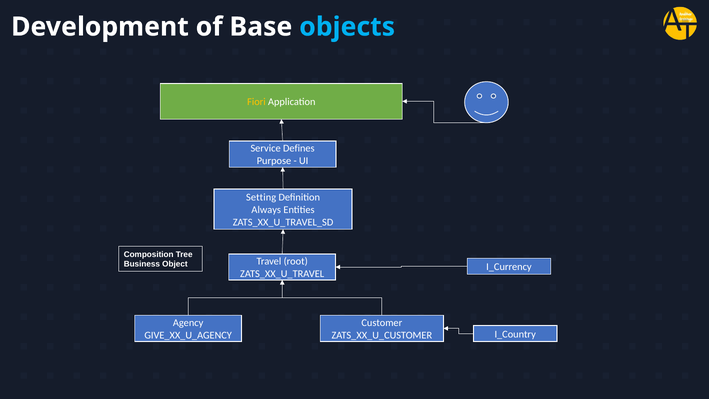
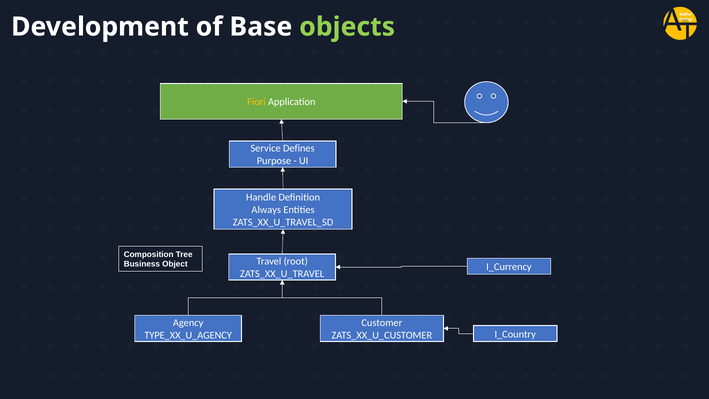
objects colour: light blue -> light green
Setting: Setting -> Handle
GIVE_XX_U_AGENCY: GIVE_XX_U_AGENCY -> TYPE_XX_U_AGENCY
